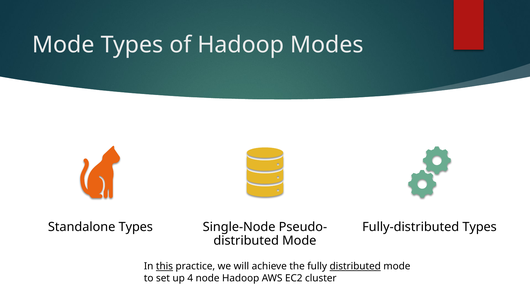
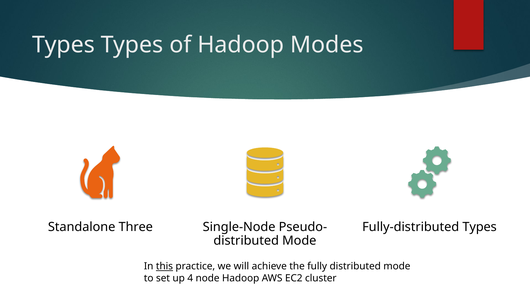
Mode at (63, 45): Mode -> Types
Types at (136, 227): Types -> Three
distributed at (355, 266) underline: present -> none
